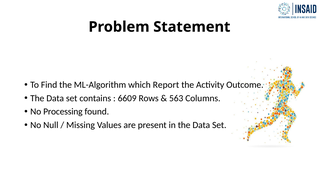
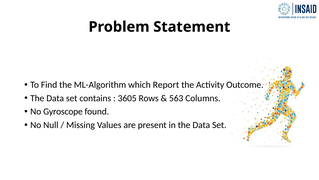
6609: 6609 -> 3605
Processing: Processing -> Gyroscope
